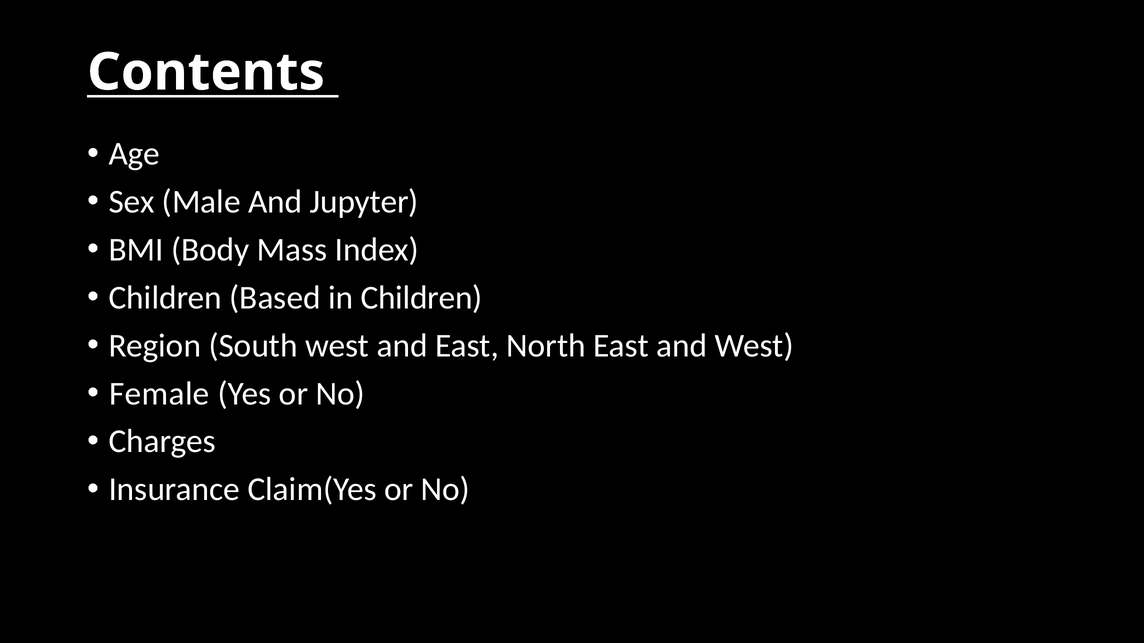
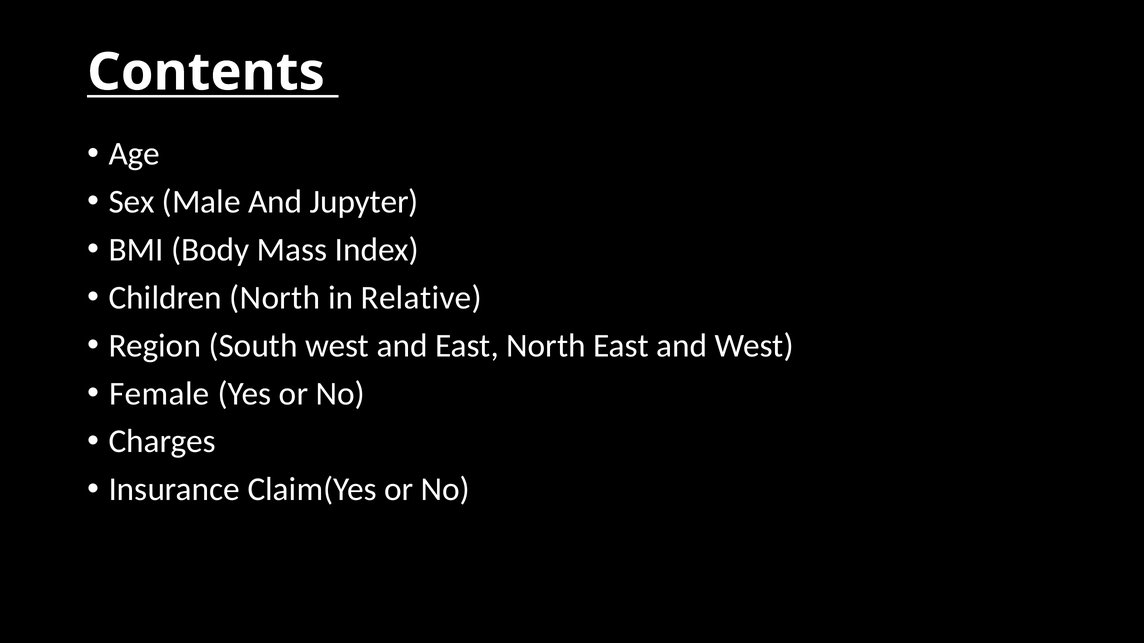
Children Based: Based -> North
in Children: Children -> Relative
